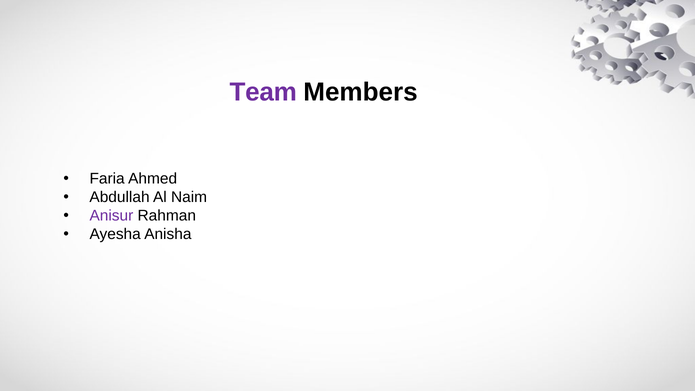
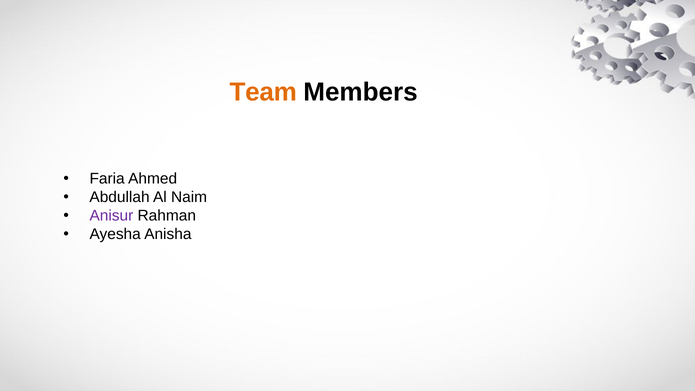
Team colour: purple -> orange
